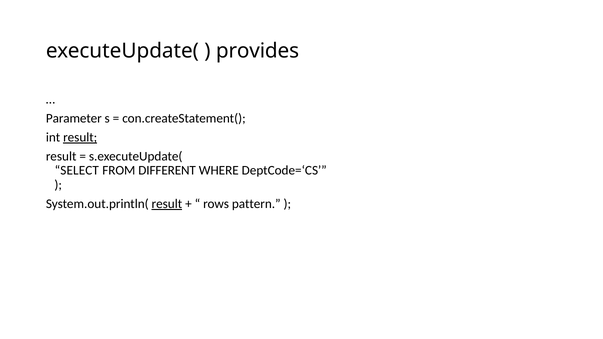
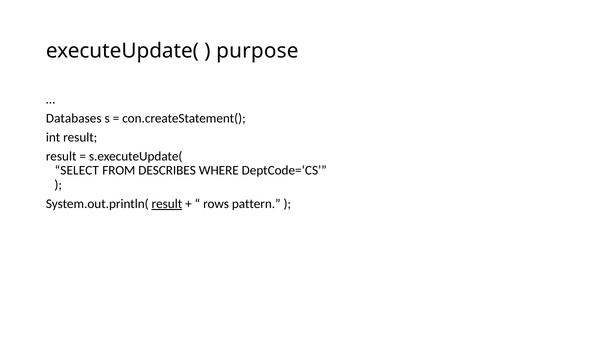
provides: provides -> purpose
Parameter: Parameter -> Databases
result at (80, 138) underline: present -> none
DIFFERENT: DIFFERENT -> DESCRIBES
